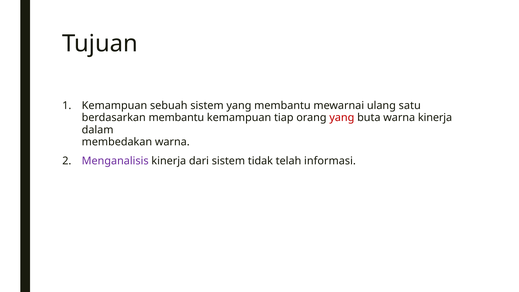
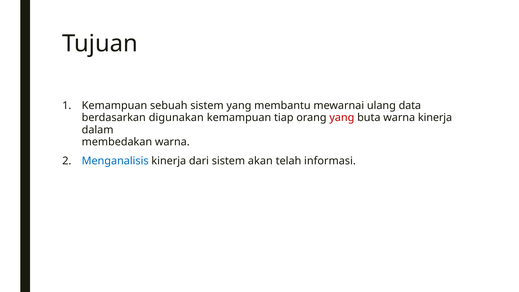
satu: satu -> data
berdasarkan membantu: membantu -> digunakan
Menganalisis colour: purple -> blue
tidak: tidak -> akan
